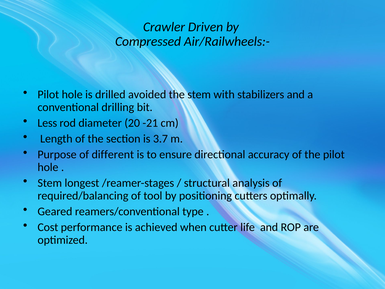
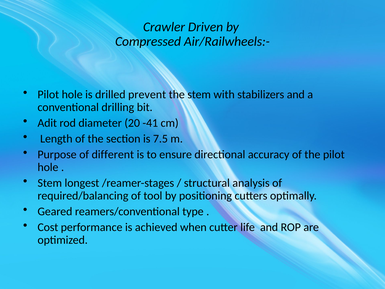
avoided: avoided -> prevent
Less: Less -> Adit
-21: -21 -> -41
3.7: 3.7 -> 7.5
